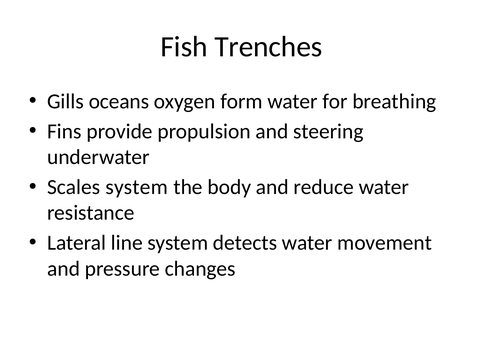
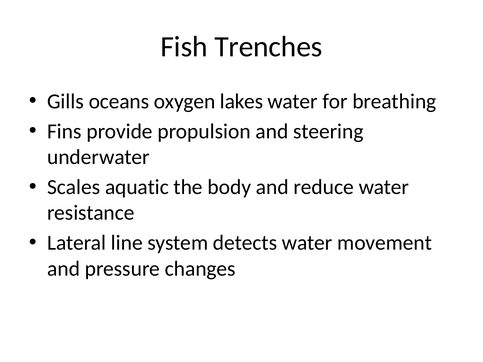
form: form -> lakes
Scales system: system -> aquatic
